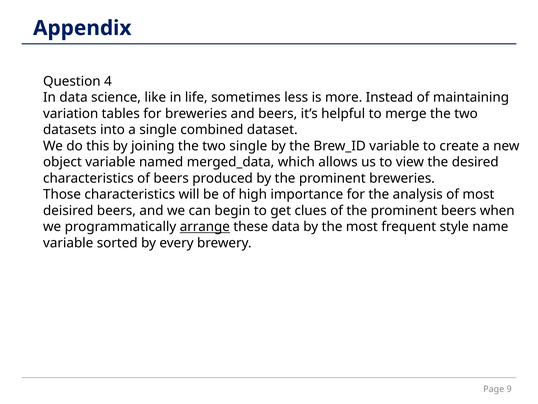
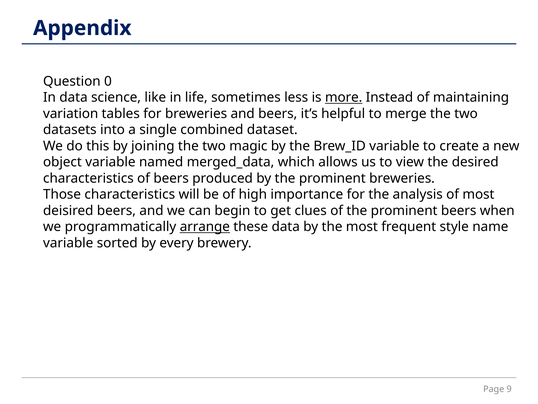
4: 4 -> 0
more underline: none -> present
two single: single -> magic
